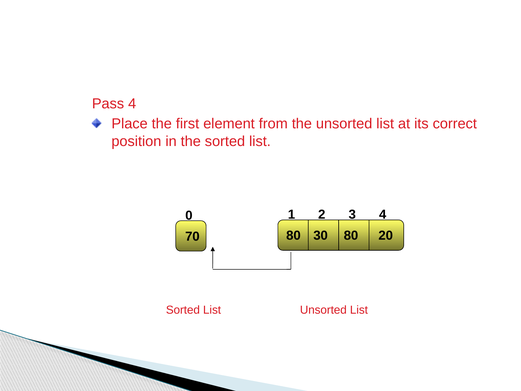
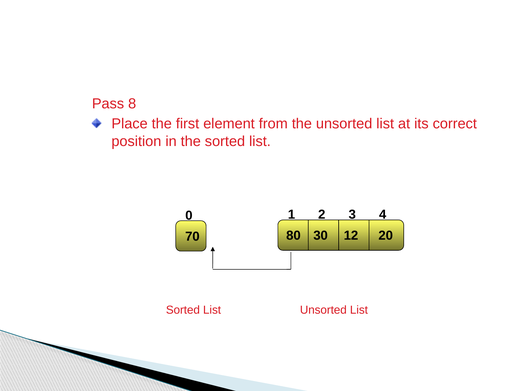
Pass 4: 4 -> 8
70 80: 80 -> 12
